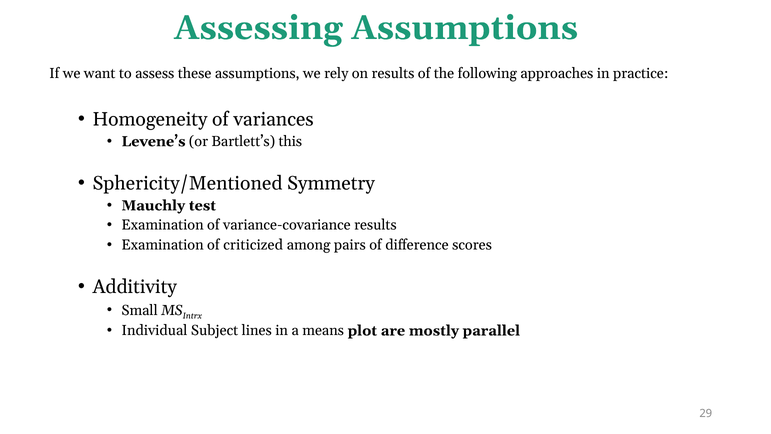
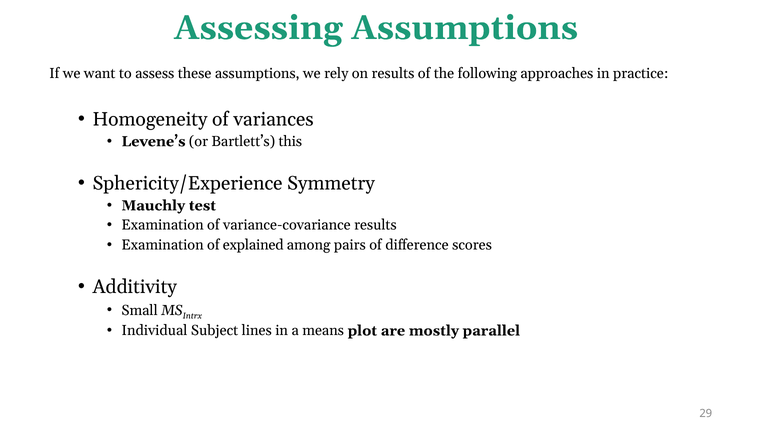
Sphericity/Mentioned: Sphericity/Mentioned -> Sphericity/Experience
criticized: criticized -> explained
